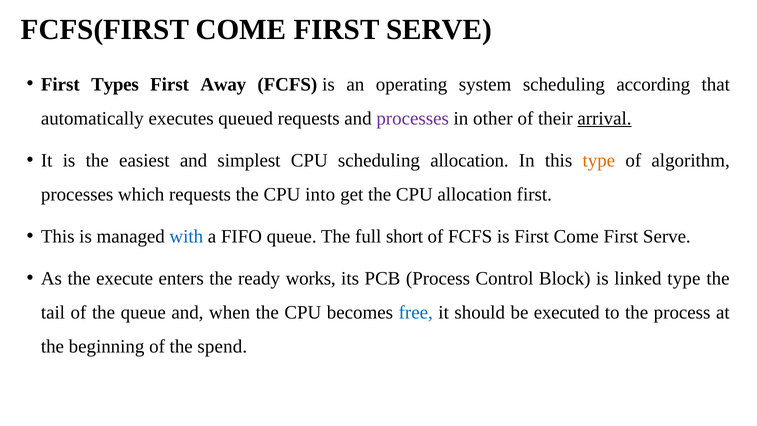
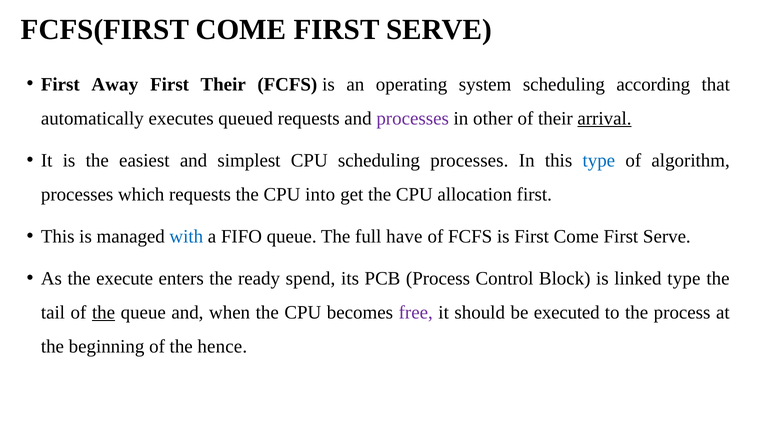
Types: Types -> Away
First Away: Away -> Their
scheduling allocation: allocation -> processes
type at (599, 160) colour: orange -> blue
short: short -> have
works: works -> spend
the at (104, 312) underline: none -> present
free colour: blue -> purple
spend: spend -> hence
